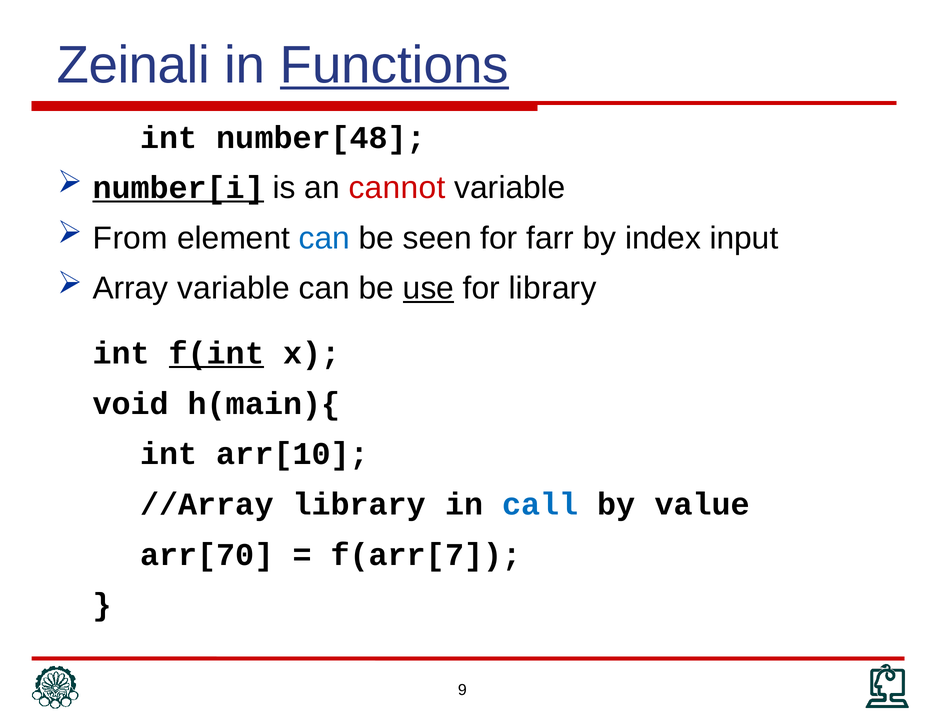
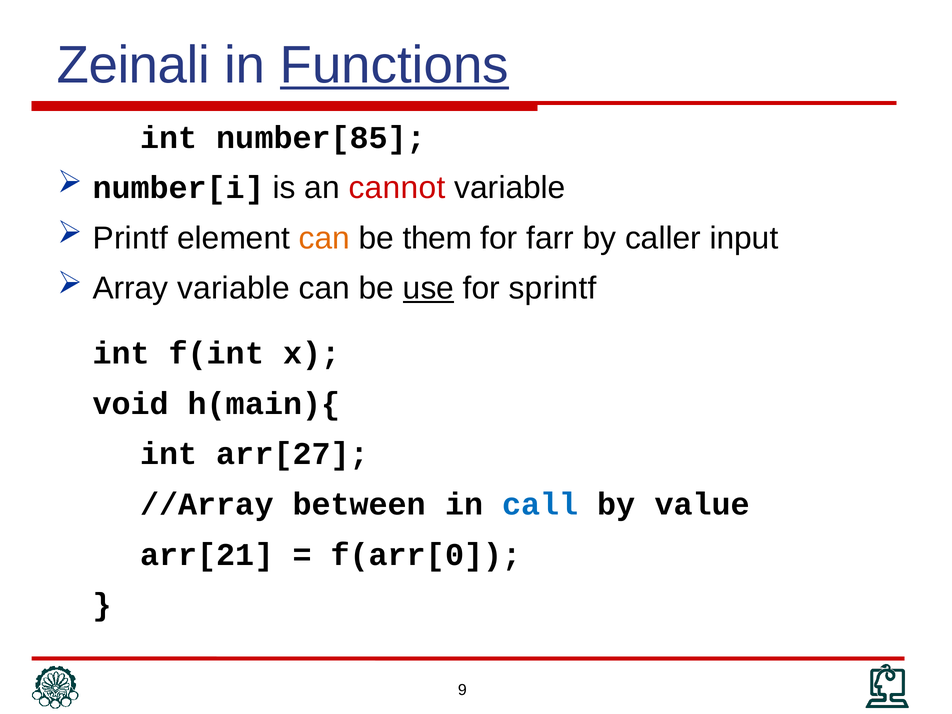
number[48: number[48 -> number[85
number[i underline: present -> none
From: From -> Printf
can at (324, 238) colour: blue -> orange
seen: seen -> them
index: index -> caller
for library: library -> sprintf
f(int underline: present -> none
arr[10: arr[10 -> arr[27
//Array library: library -> between
arr[70: arr[70 -> arr[21
f(arr[7: f(arr[7 -> f(arr[0
